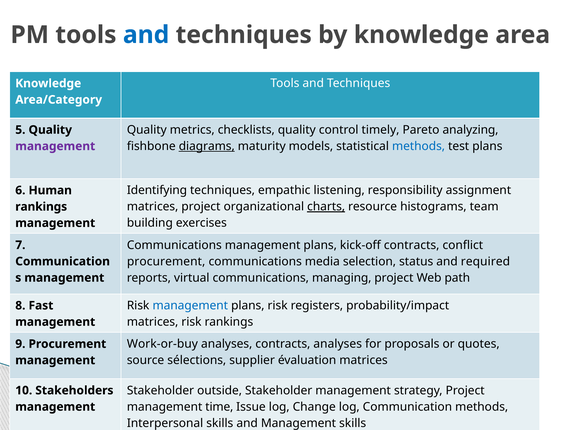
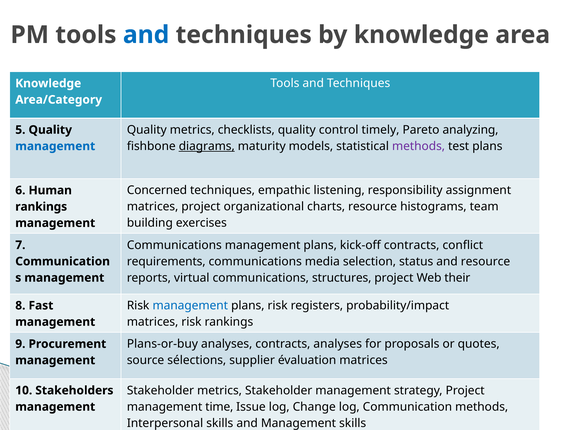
methods at (419, 146) colour: blue -> purple
management at (55, 146) colour: purple -> blue
Identifying: Identifying -> Concerned
charts underline: present -> none
procurement at (166, 261): procurement -> requirements
and required: required -> resource
managing: managing -> structures
path: path -> their
Work-or-buy: Work-or-buy -> Plans-or-buy
Stakeholder outside: outside -> metrics
